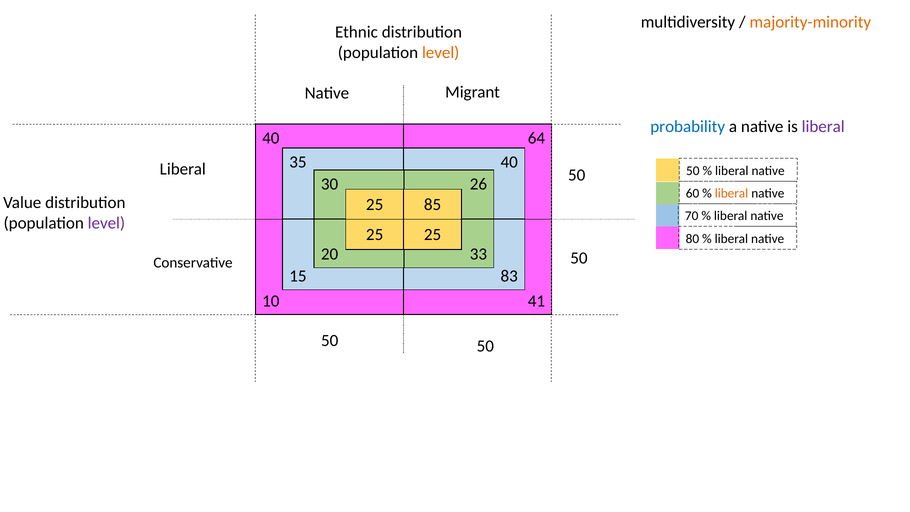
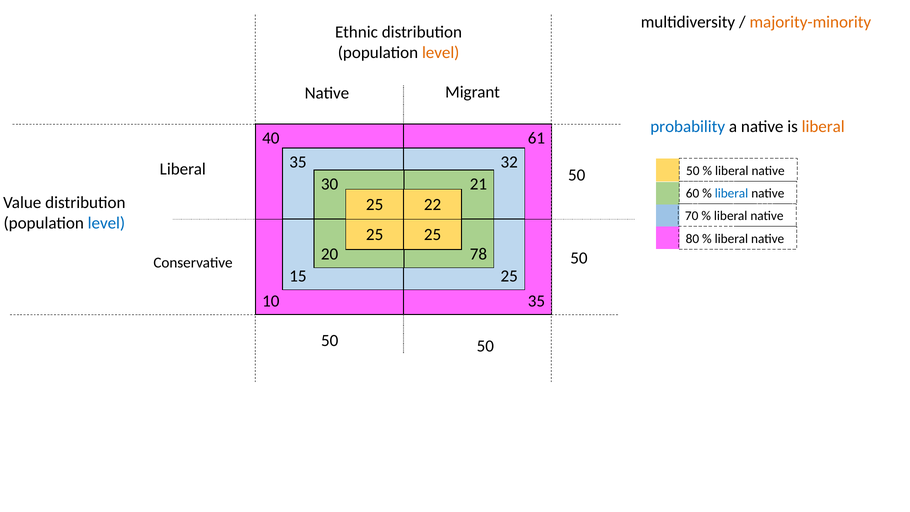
liberal at (823, 127) colour: purple -> orange
64: 64 -> 61
35 40: 40 -> 32
26: 26 -> 21
liberal at (732, 193) colour: orange -> blue
85: 85 -> 22
level at (106, 223) colour: purple -> blue
33: 33 -> 78
15 83: 83 -> 25
10 41: 41 -> 35
